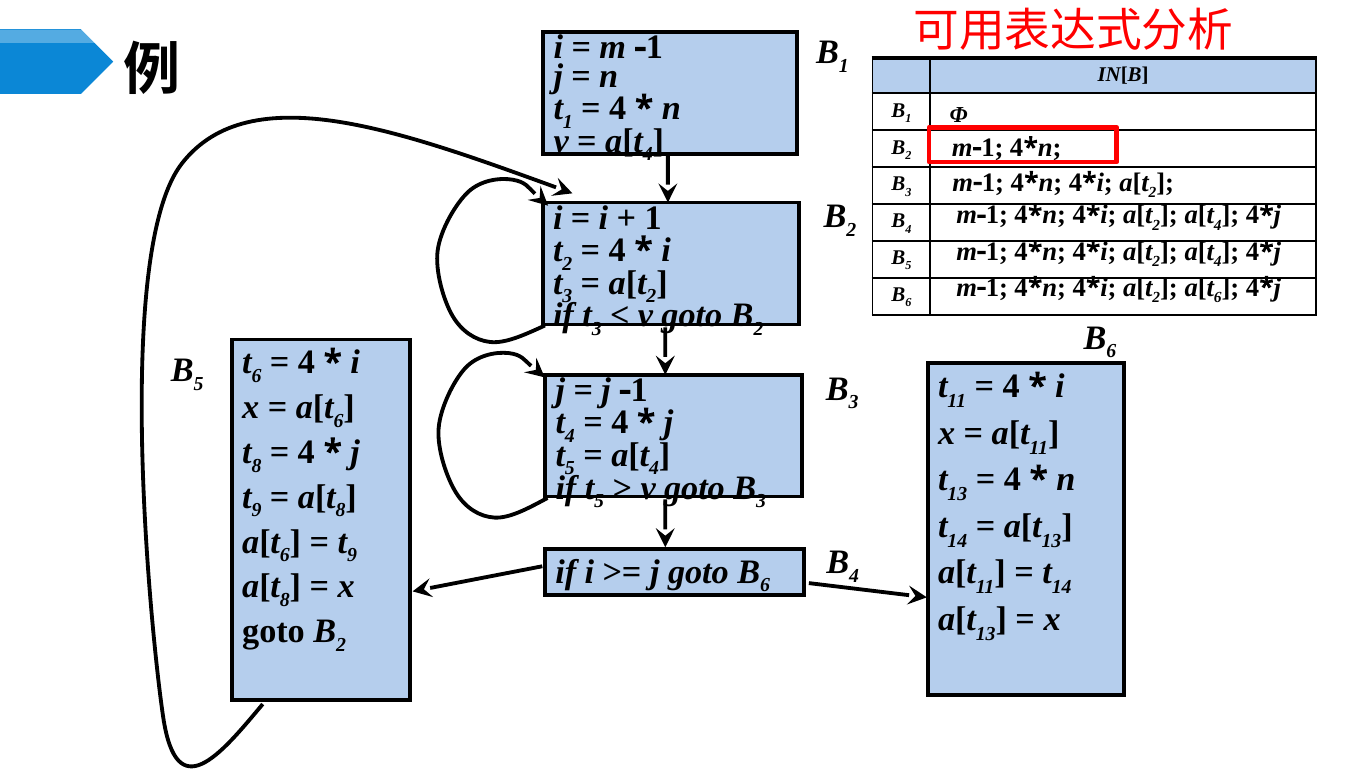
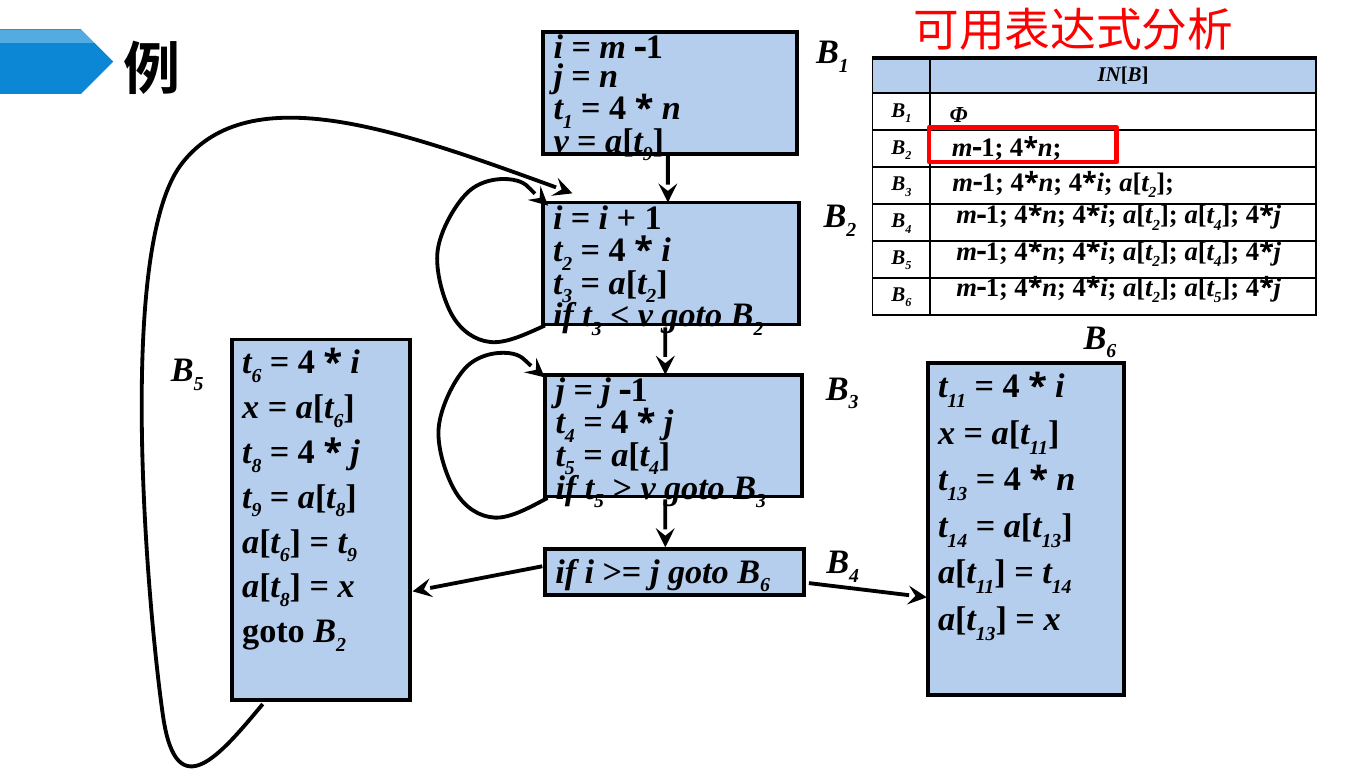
4 at (648, 154): 4 -> 9
6 at (1218, 298): 6 -> 5
